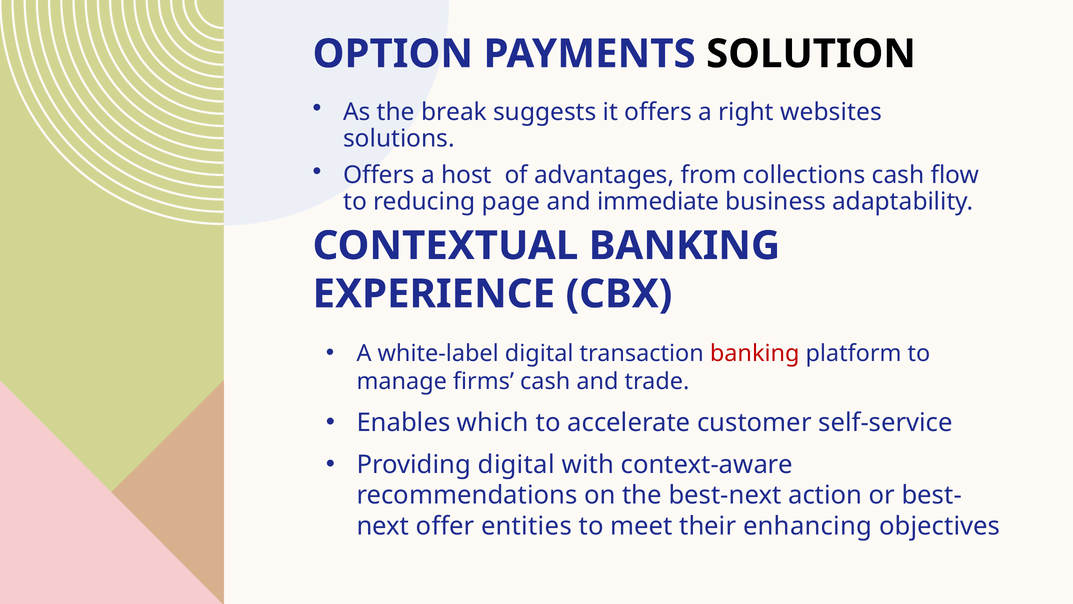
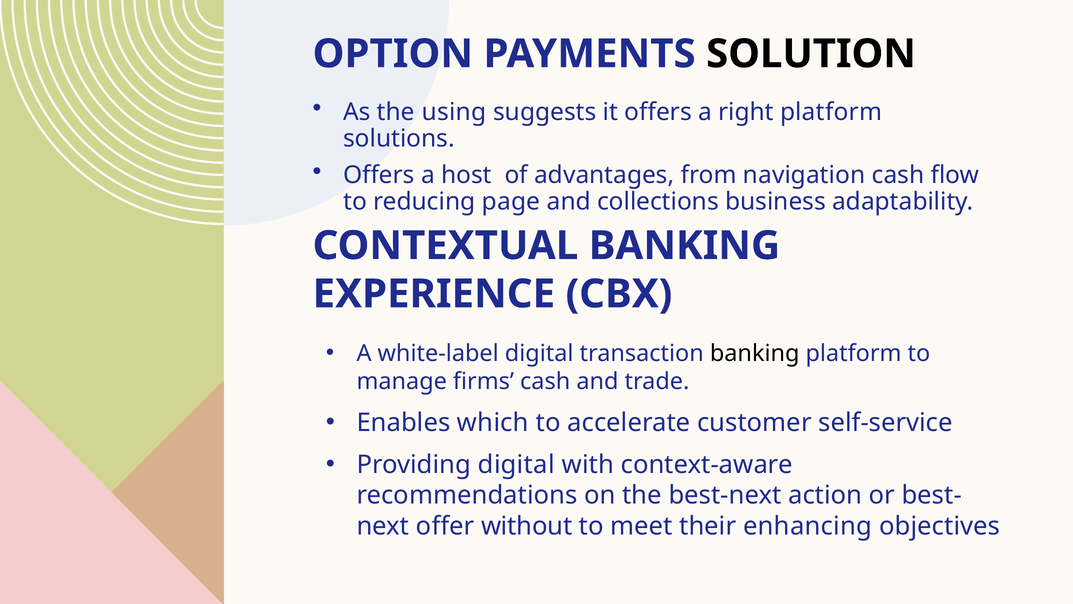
break: break -> using
right websites: websites -> platform
collections: collections -> navigation
immediate: immediate -> collections
banking at (755, 353) colour: red -> black
entities: entities -> without
